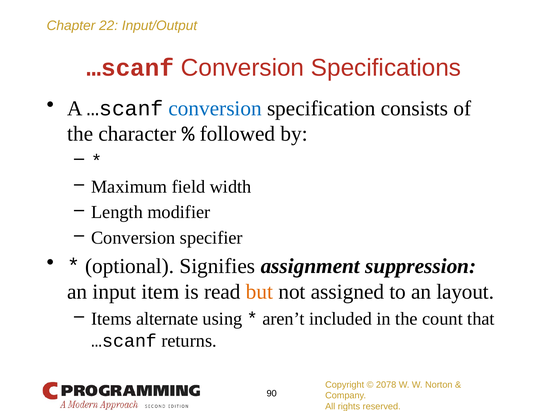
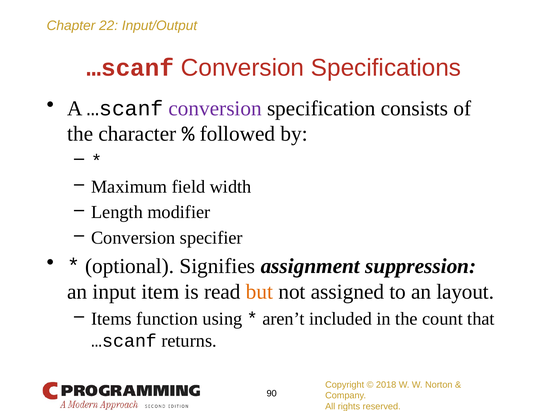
conversion at (215, 108) colour: blue -> purple
alternate: alternate -> function
2078: 2078 -> 2018
